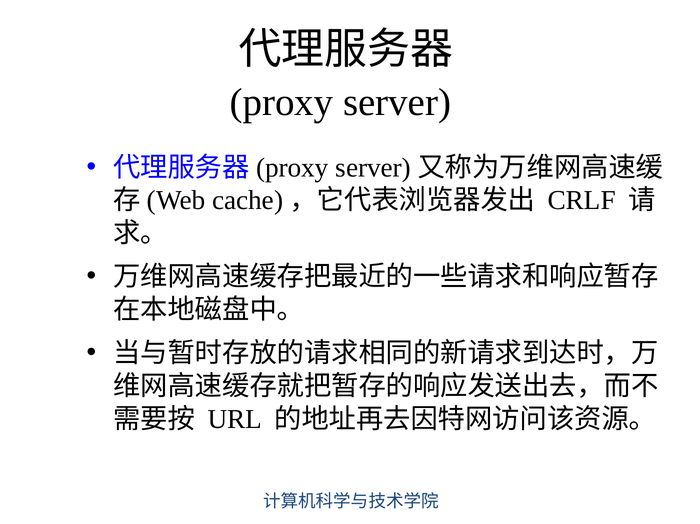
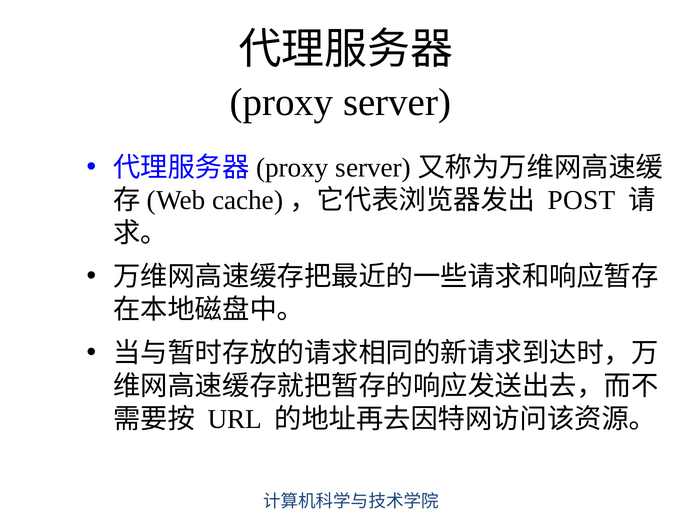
CRLF: CRLF -> POST
